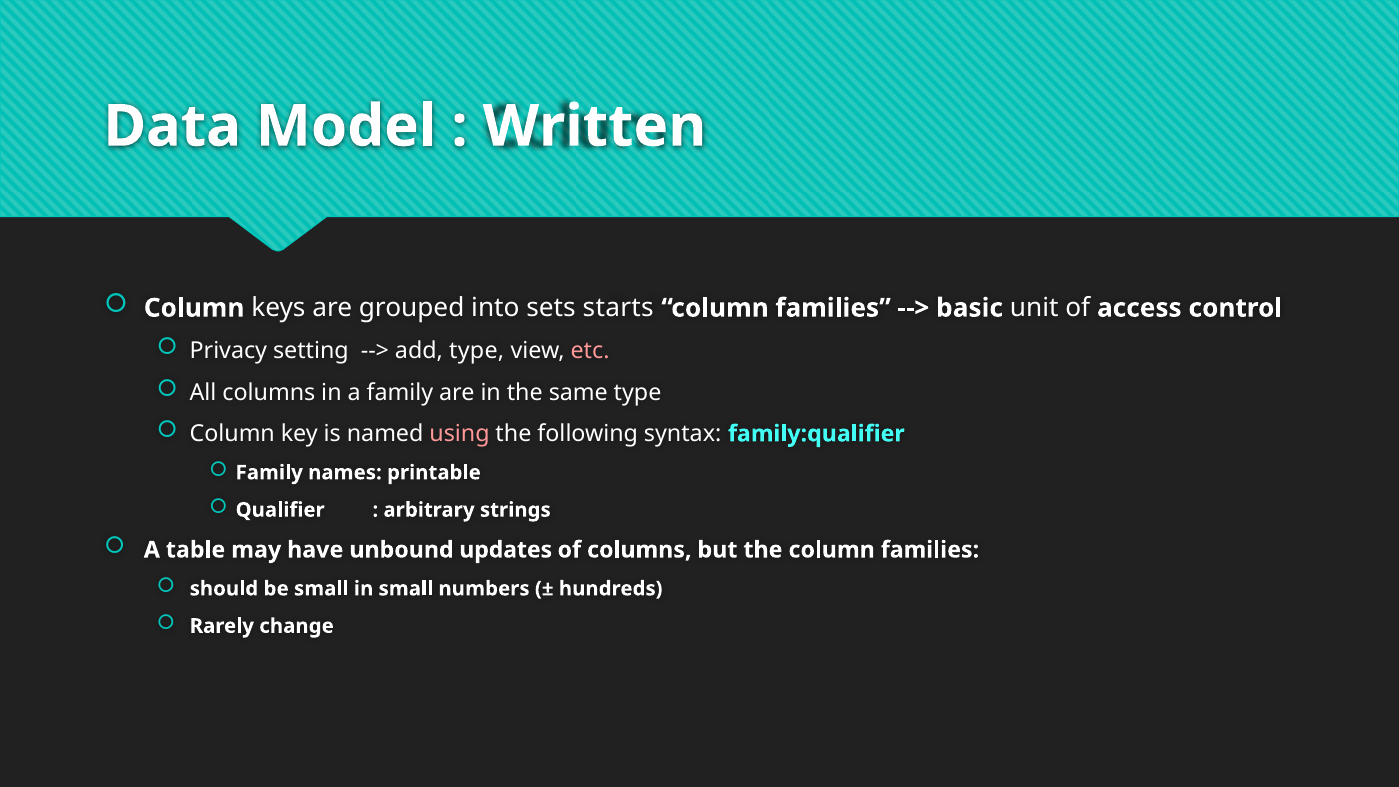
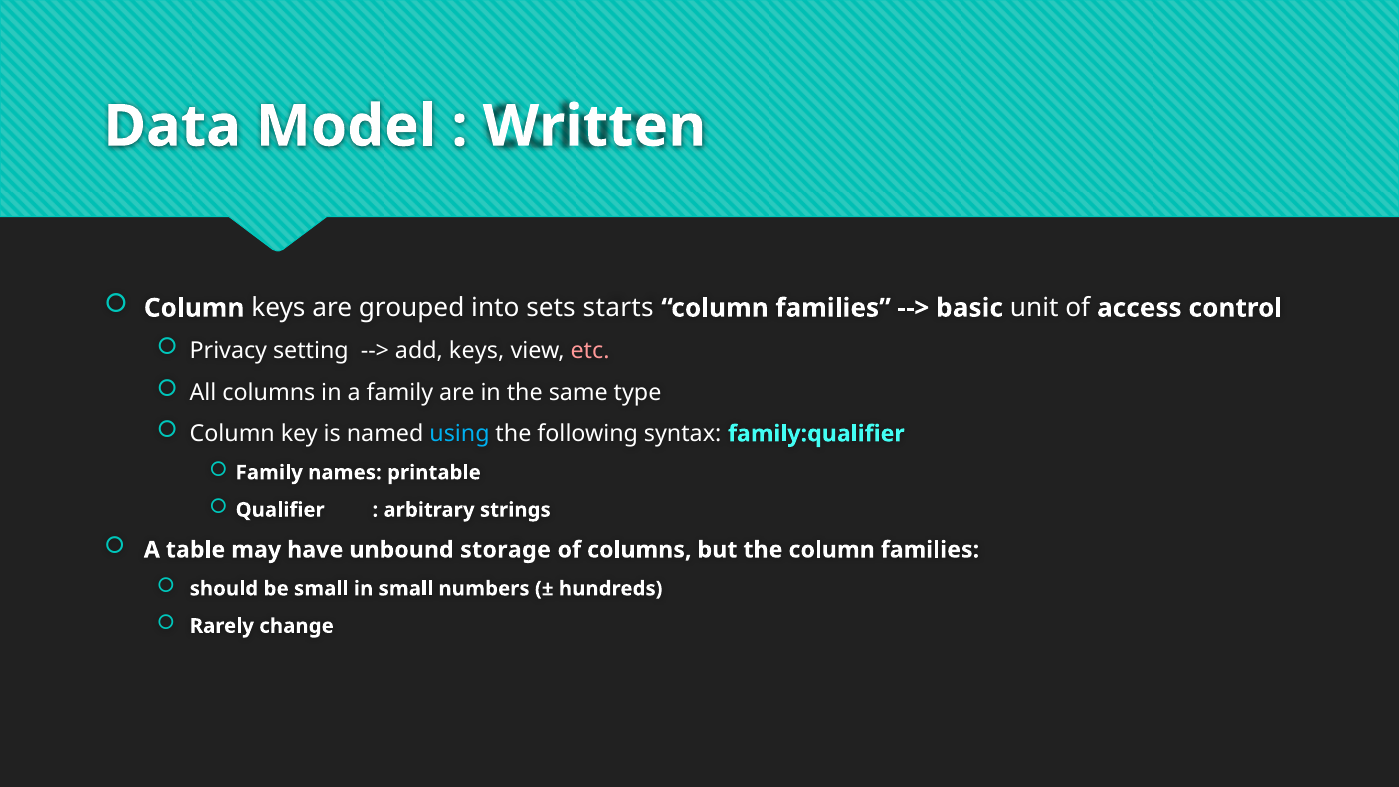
add type: type -> keys
using colour: pink -> light blue
updates: updates -> storage
